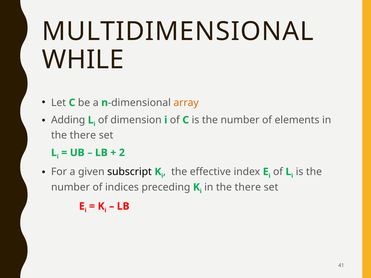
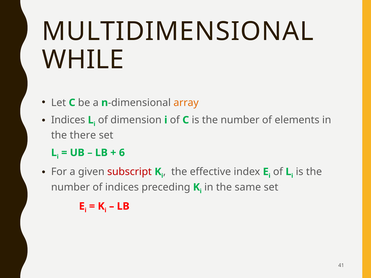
Adding at (68, 120): Adding -> Indices
2: 2 -> 6
subscript colour: black -> red
i in the there: there -> same
